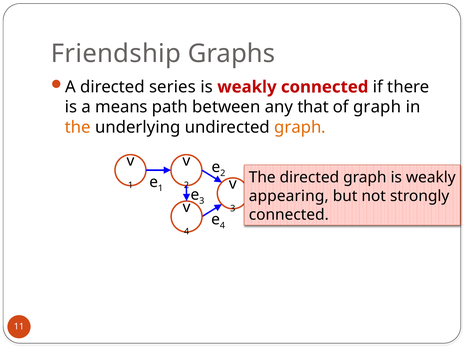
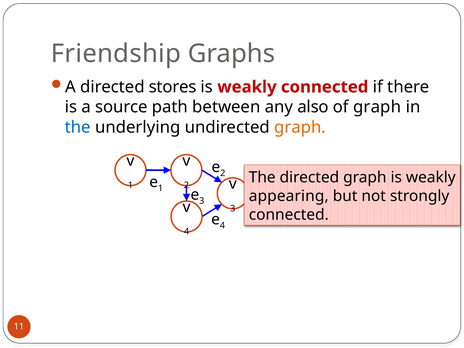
series: series -> stores
means: means -> source
that: that -> also
the at (78, 127) colour: orange -> blue
